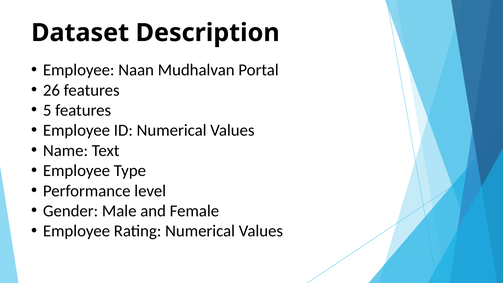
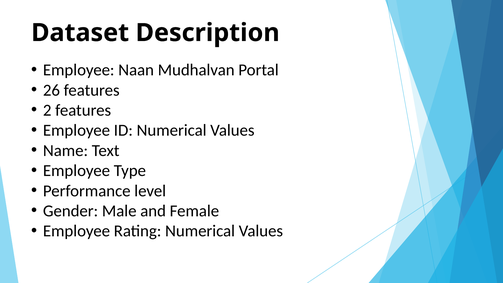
5: 5 -> 2
